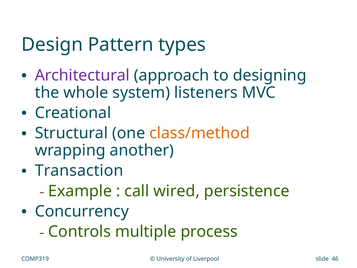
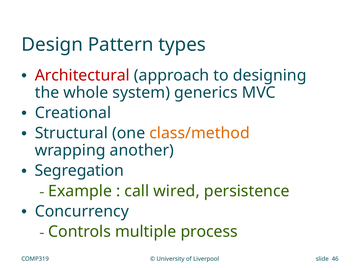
Architectural colour: purple -> red
listeners: listeners -> generics
Transaction: Transaction -> Segregation
